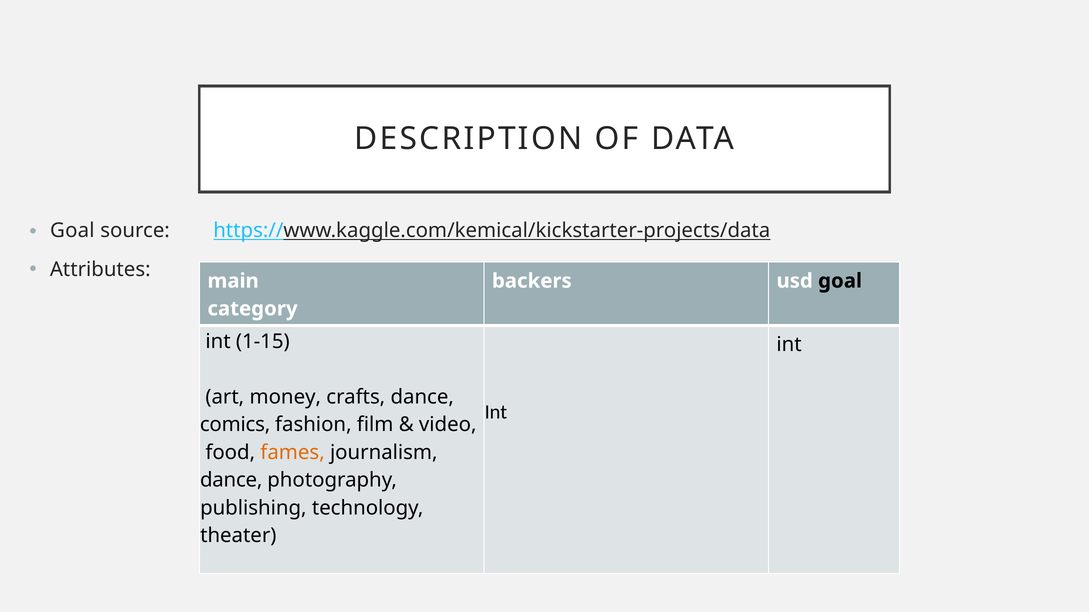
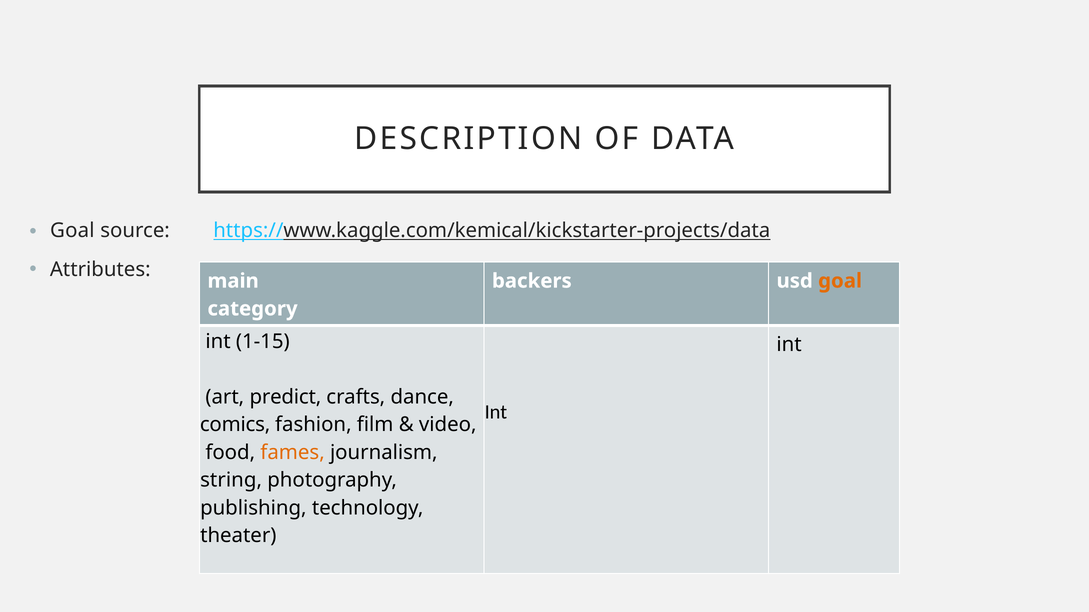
goal at (840, 281) colour: black -> orange
money: money -> predict
dance at (231, 481): dance -> string
